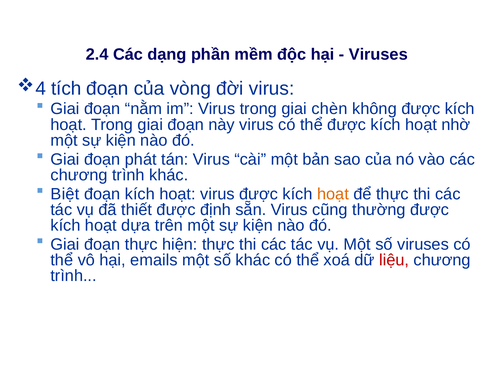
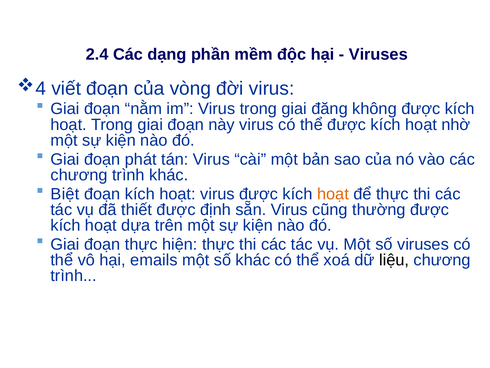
tích: tích -> viết
chèn: chèn -> đăng
liệu colour: red -> black
